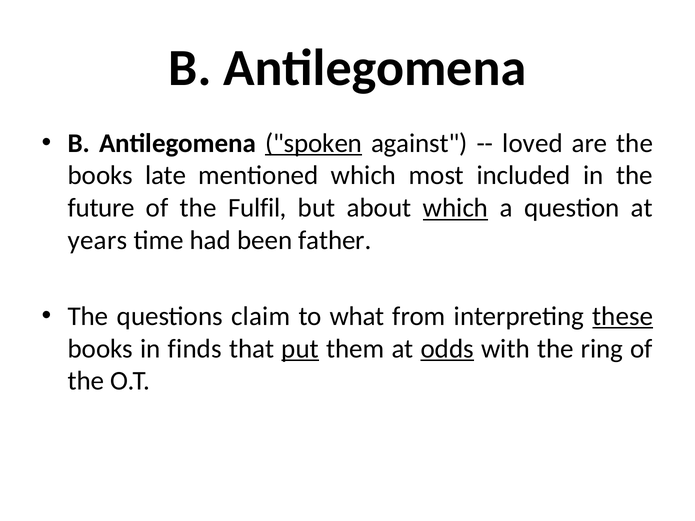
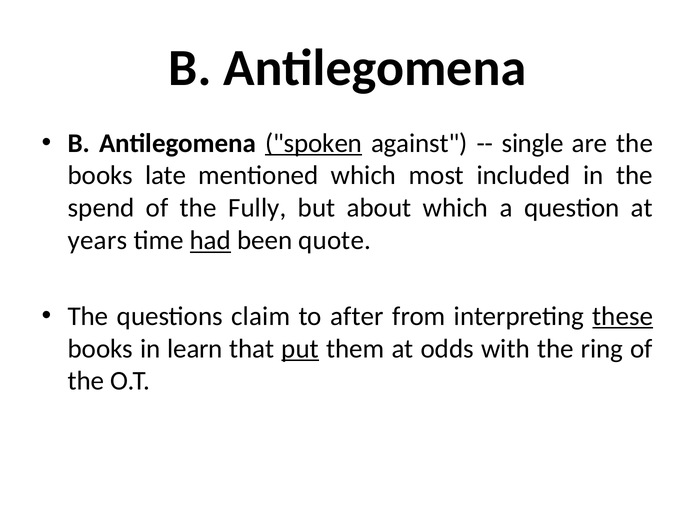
loved: loved -> single
future: future -> spend
Fulfil: Fulfil -> Fully
which at (456, 208) underline: present -> none
had underline: none -> present
father: father -> quote
what: what -> after
finds: finds -> learn
odds underline: present -> none
